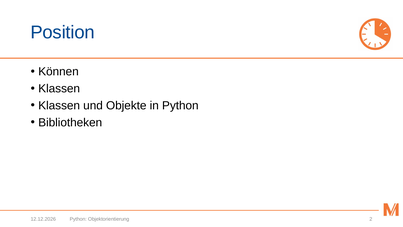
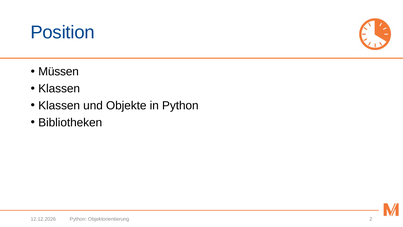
Können: Können -> Müssen
